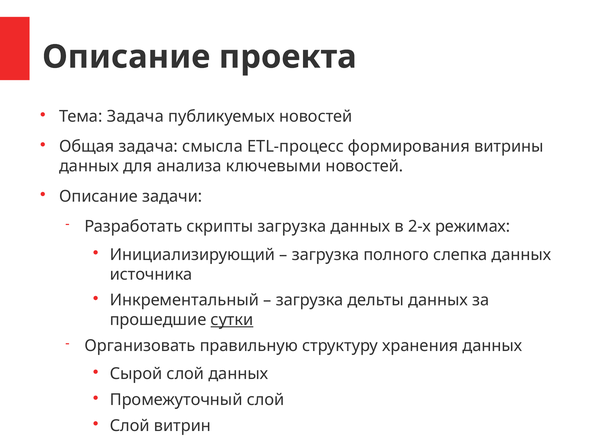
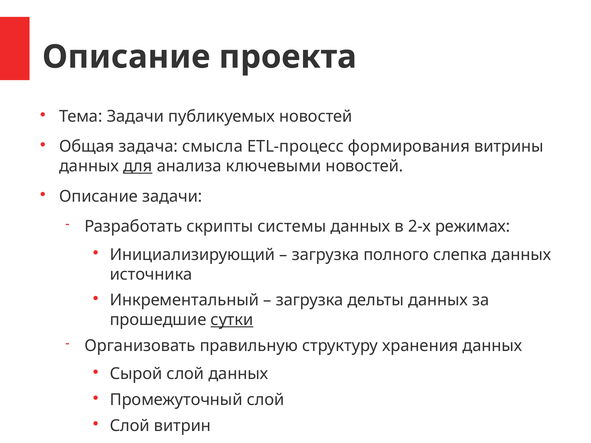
Тема Задача: Задача -> Задачи
для underline: none -> present
скрипты загрузка: загрузка -> системы
